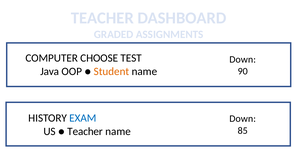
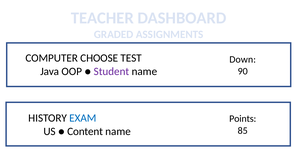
Student colour: orange -> purple
Down at (243, 118): Down -> Points
Teacher at (85, 131): Teacher -> Content
